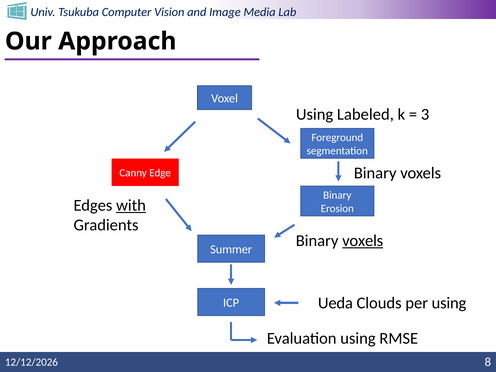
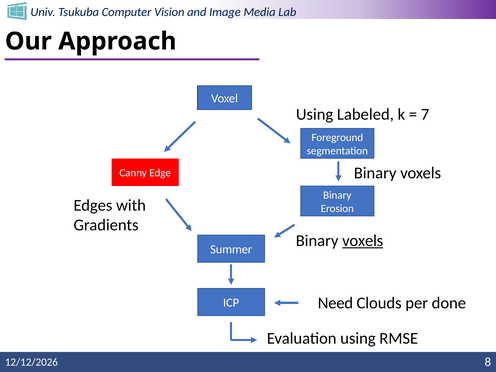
3: 3 -> 7
with underline: present -> none
Ueda: Ueda -> Need
per using: using -> done
